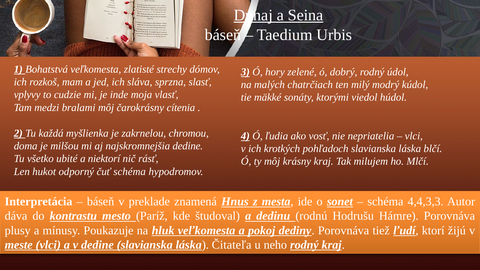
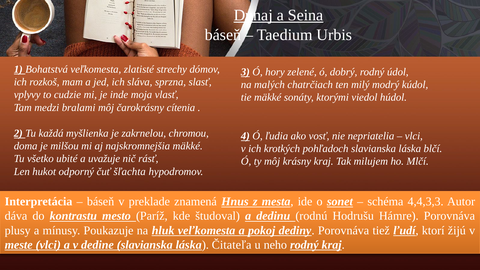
najskromnejšia dedine: dedine -> mäkké
niektorí: niektorí -> uvažuje
čuť schéma: schéma -> šľachta
